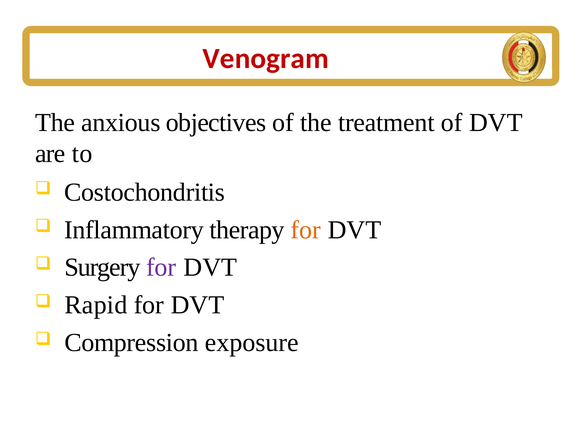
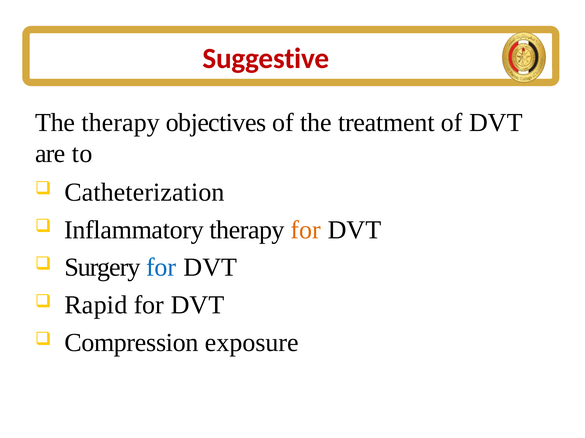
Venogram: Venogram -> Suggestive
The anxious: anxious -> therapy
Costochondritis: Costochondritis -> Catheterization
for at (161, 268) colour: purple -> blue
